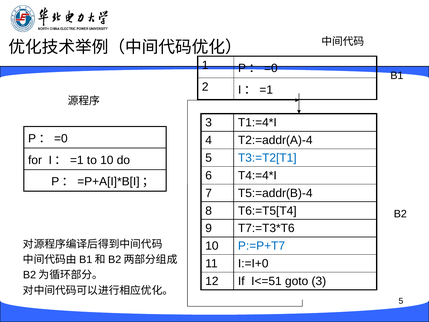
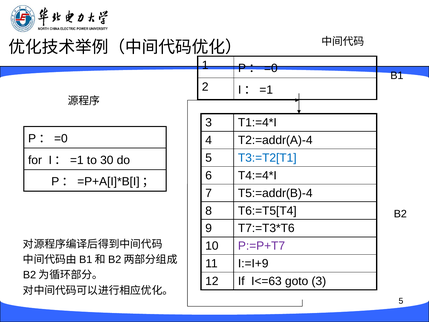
to 10: 10 -> 30
P:=P+T7 colour: blue -> purple
I:=I+0: I:=I+0 -> I:=I+9
I<=51: I<=51 -> I<=63
